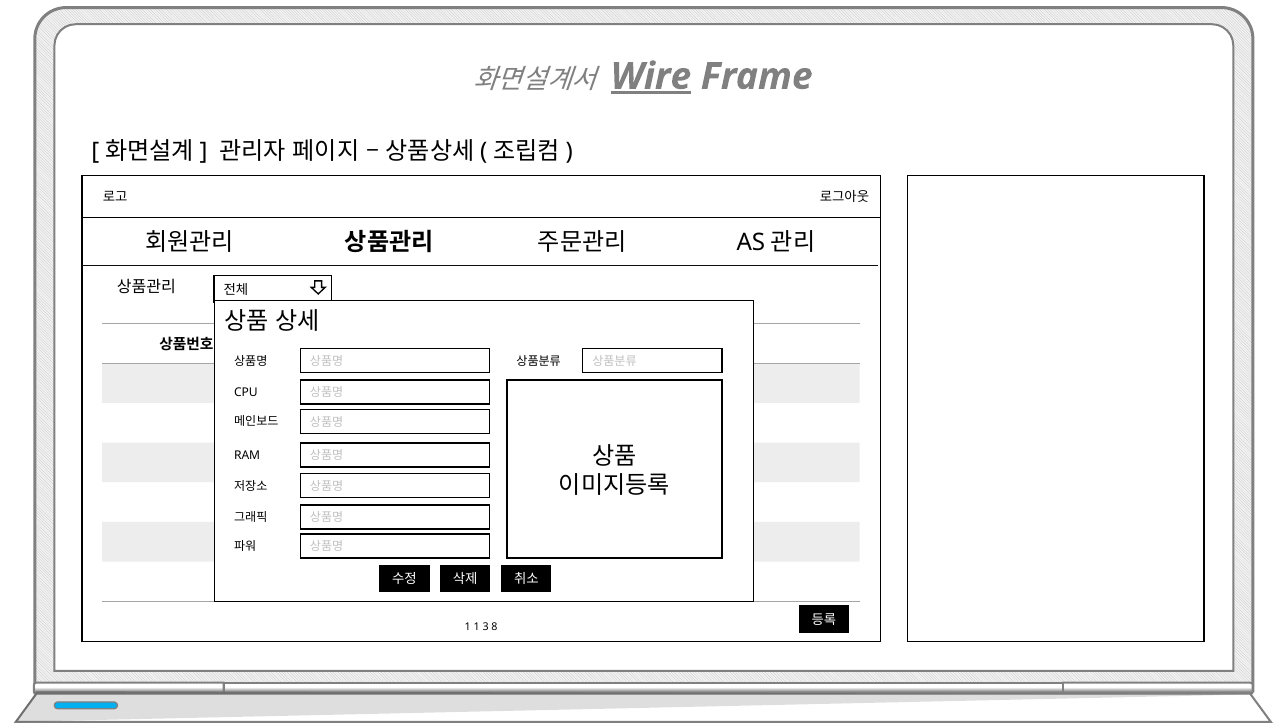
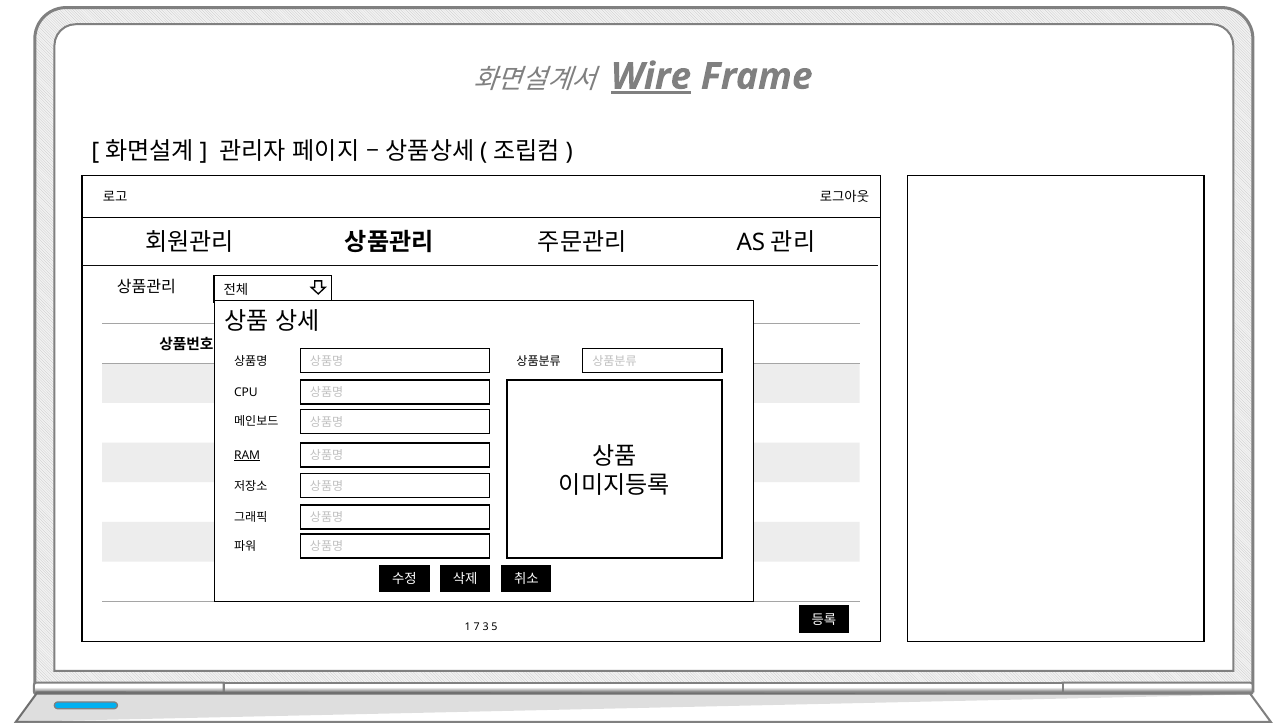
RAM underline: none -> present
1 1: 1 -> 7
8: 8 -> 5
